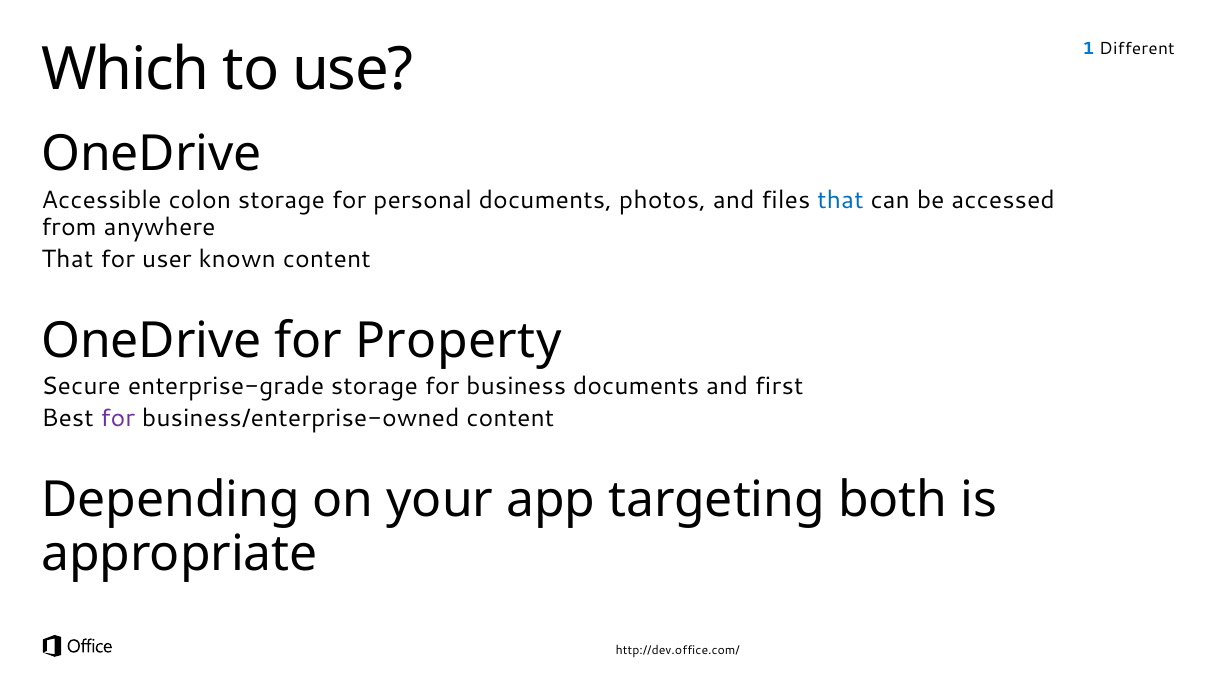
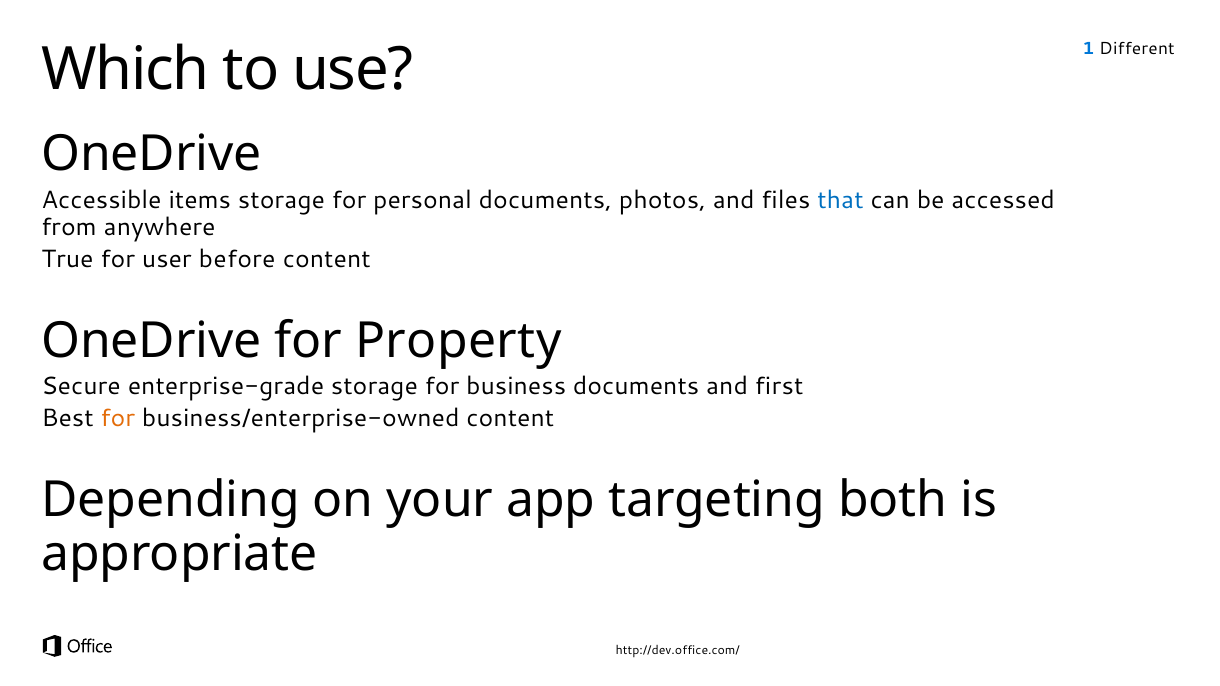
colon: colon -> items
That at (67, 259): That -> True
known: known -> before
for at (118, 418) colour: purple -> orange
